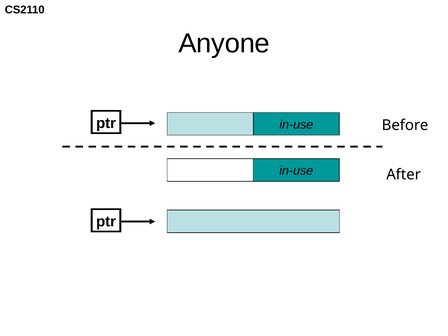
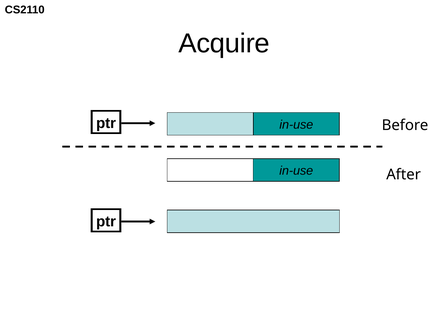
Anyone: Anyone -> Acquire
